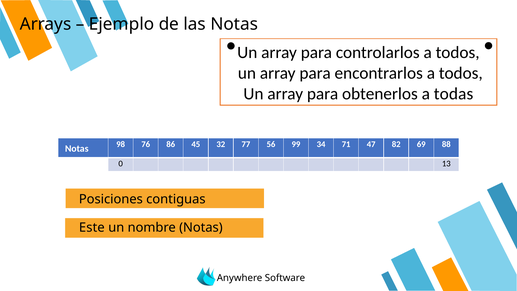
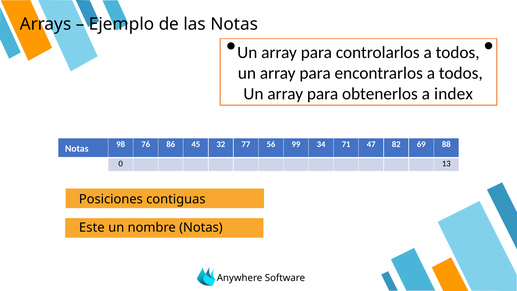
todas: todas -> index
